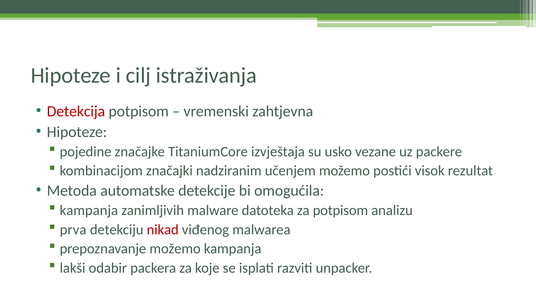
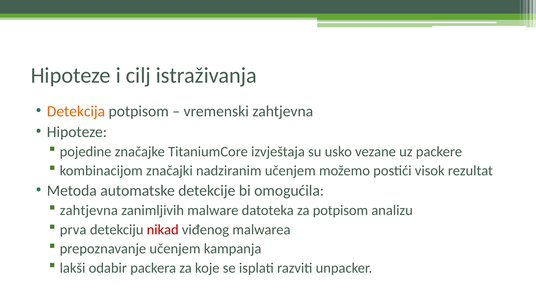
Detekcija colour: red -> orange
kampanja at (89, 210): kampanja -> zahtjevna
prepoznavanje možemo: možemo -> učenjem
